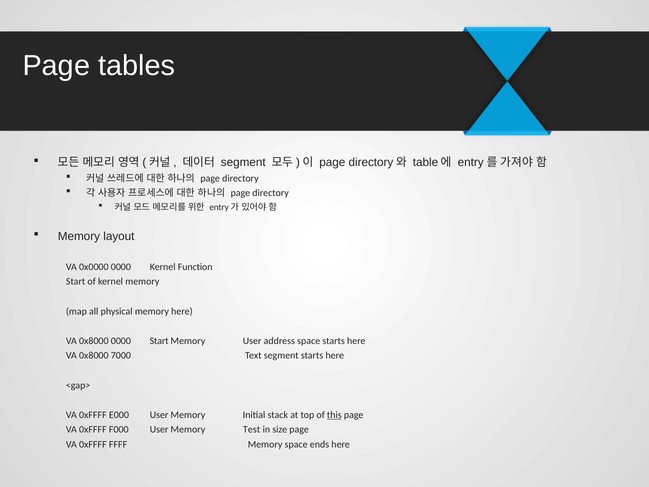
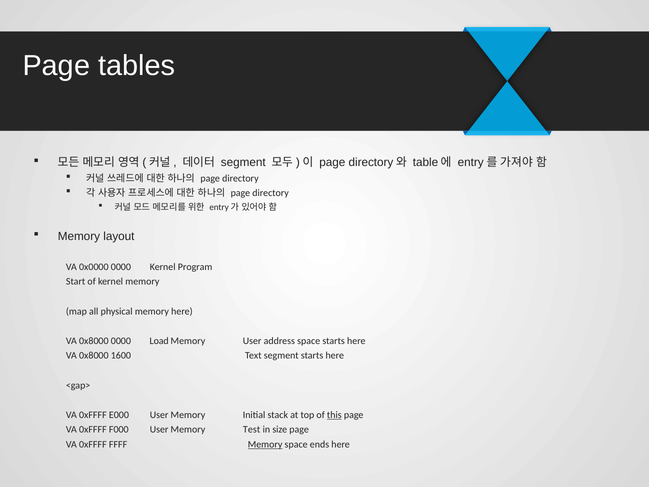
Function: Function -> Program
0000 Start: Start -> Load
7000: 7000 -> 1600
Memory at (265, 444) underline: none -> present
